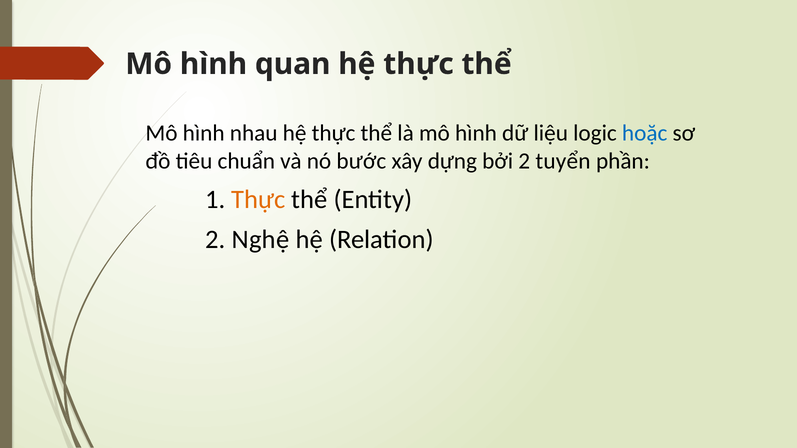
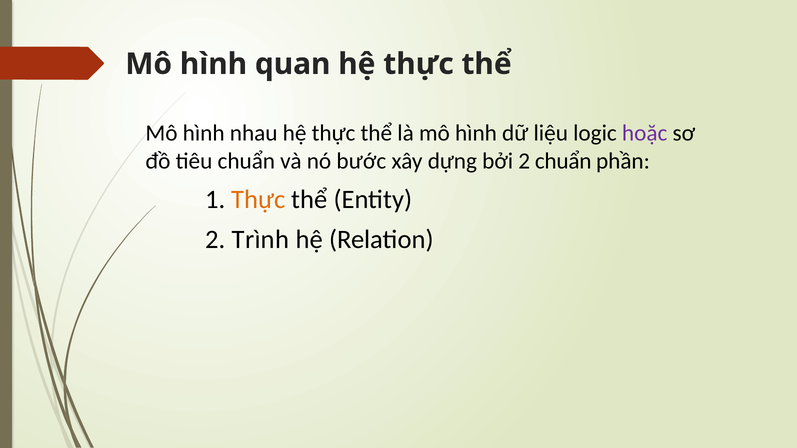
hoặc colour: blue -> purple
2 tuyển: tuyển -> chuẩn
Nghệ: Nghệ -> Trình
